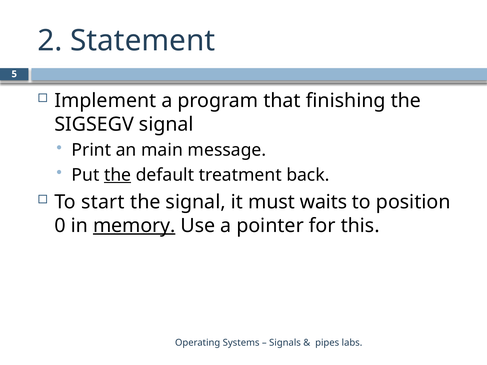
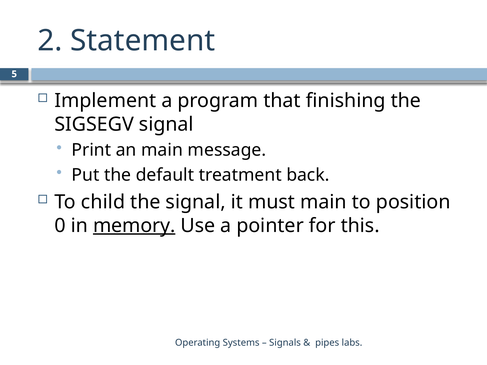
the at (118, 175) underline: present -> none
start: start -> child
must waits: waits -> main
